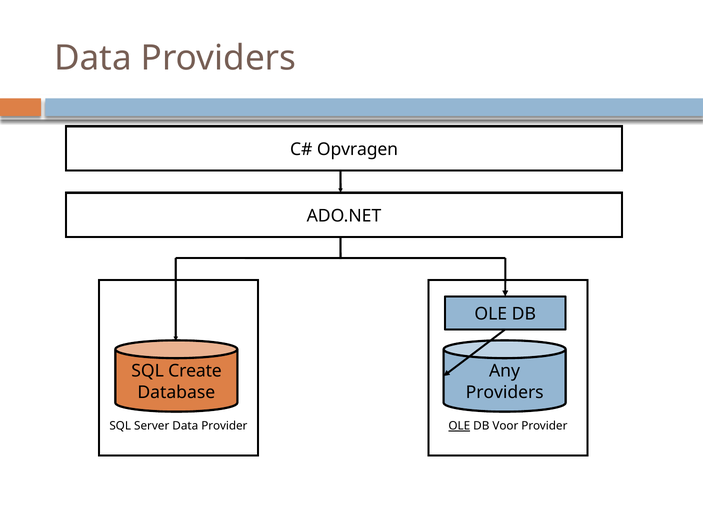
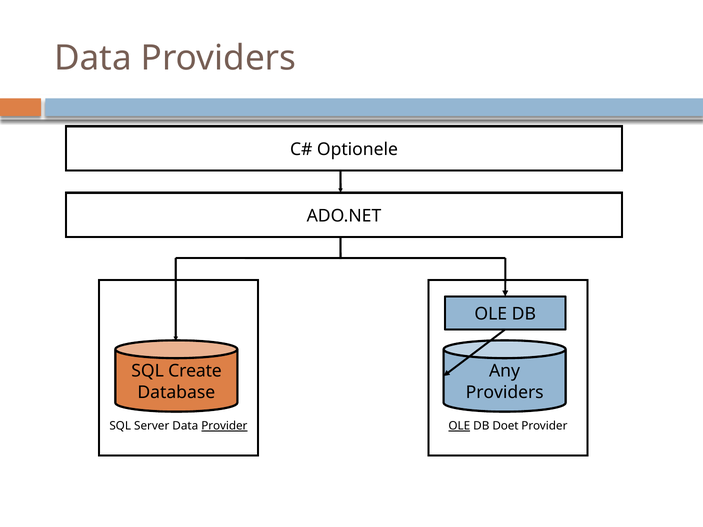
Opvragen: Opvragen -> Optionele
Provider at (224, 426) underline: none -> present
Voor: Voor -> Doet
